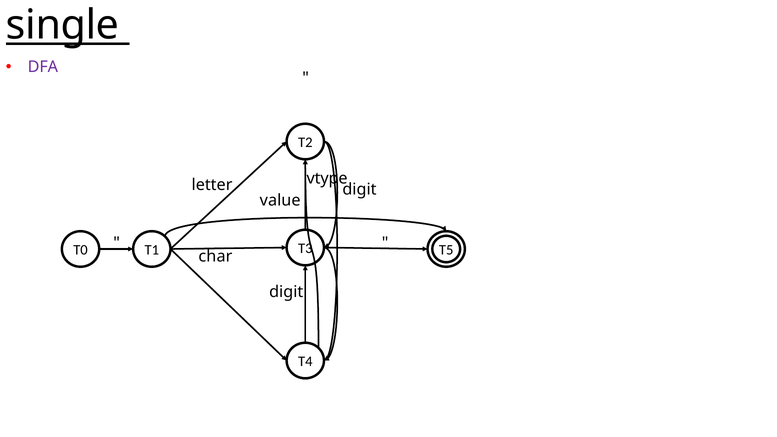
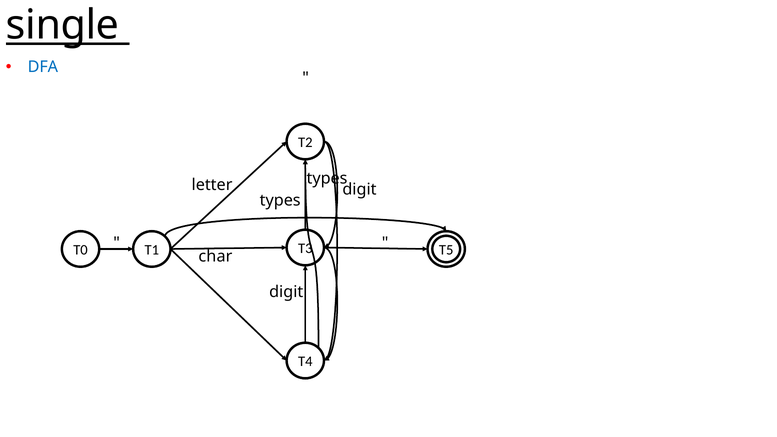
DFA colour: purple -> blue
vtype at (327, 178): vtype -> types
value at (280, 201): value -> types
